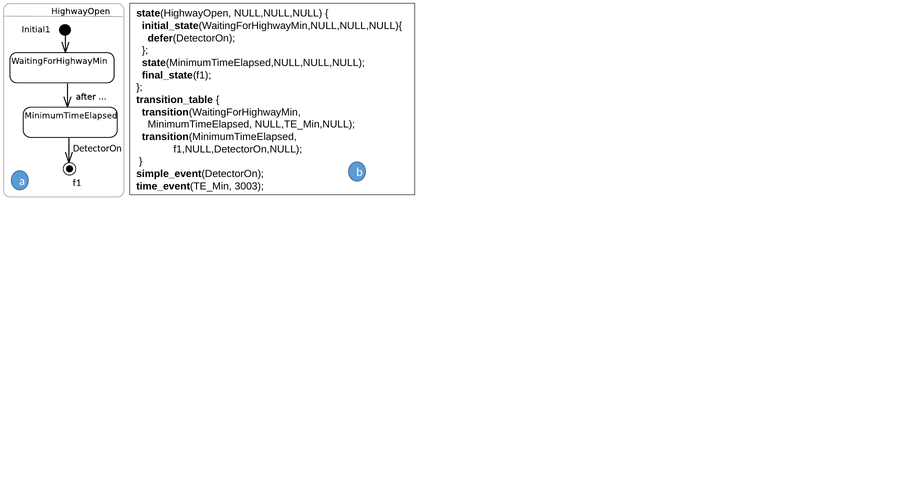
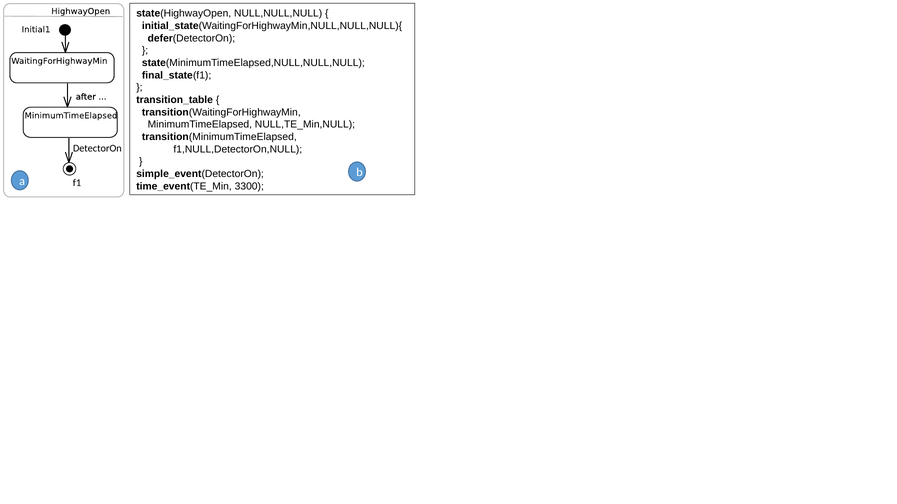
3003: 3003 -> 3300
